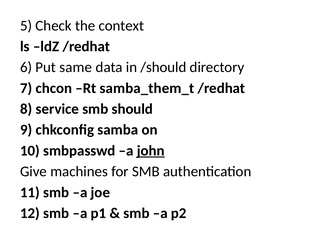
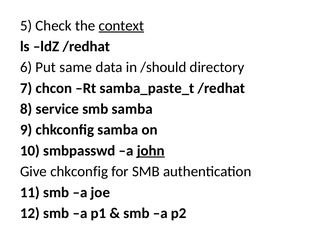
context underline: none -> present
samba_them_t: samba_them_t -> samba_paste_t
smb should: should -> samba
Give machines: machines -> chkconfig
